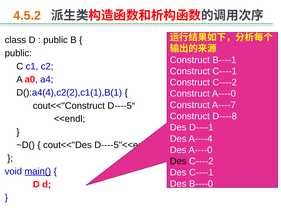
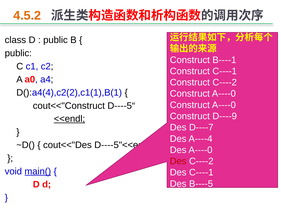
A----7 at (224, 105): A----7 -> A----0
D----8: D----8 -> D----9
<<endl underline: none -> present
D----1: D----1 -> D----7
Des at (178, 161) colour: black -> red
B----0: B----0 -> B----5
